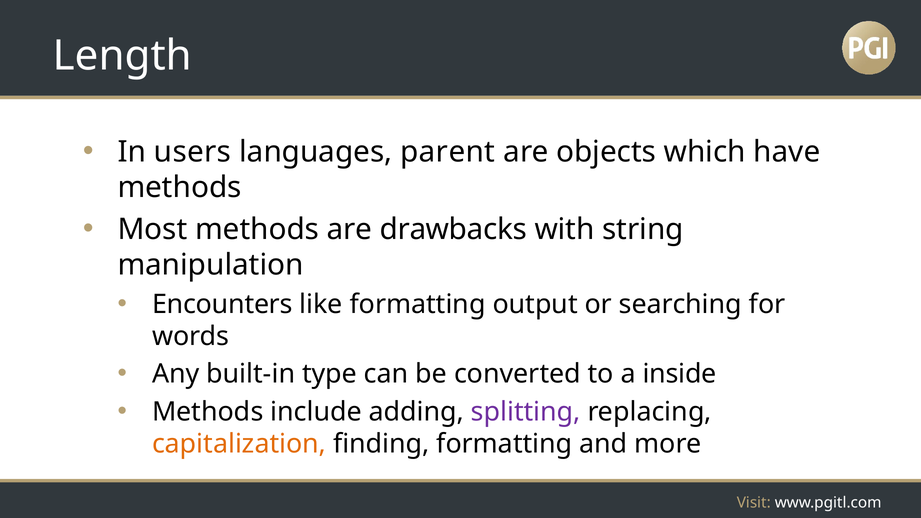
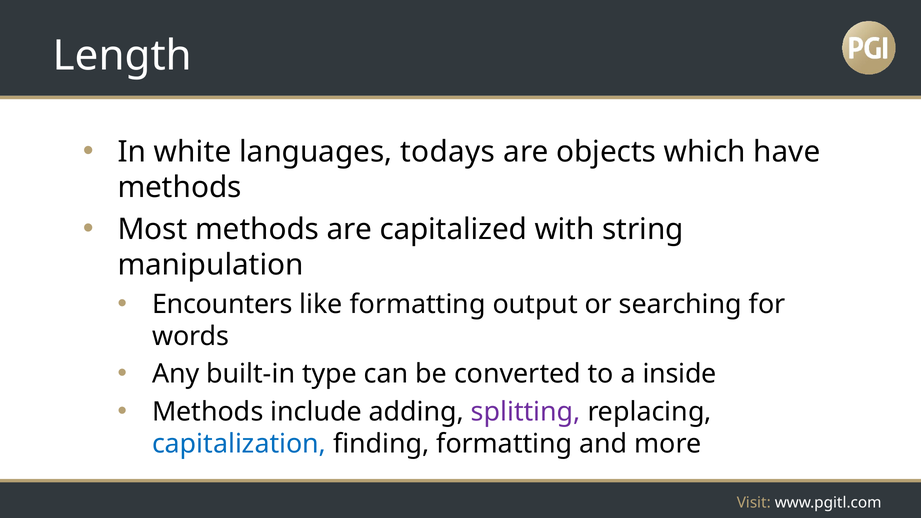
users: users -> white
parent: parent -> todays
drawbacks: drawbacks -> capitalized
capitalization colour: orange -> blue
